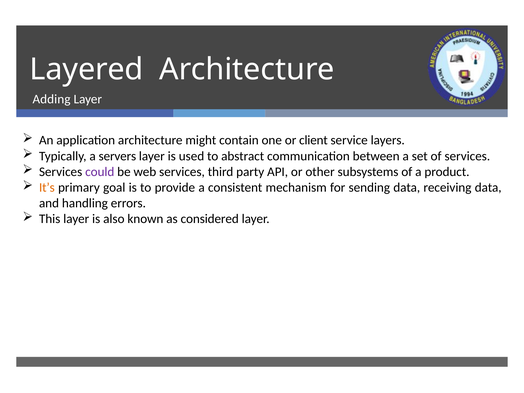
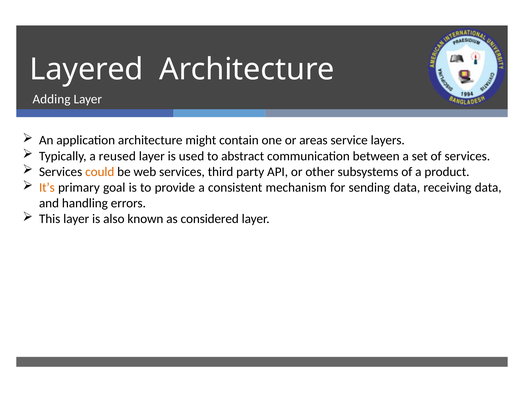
client: client -> areas
servers: servers -> reused
could colour: purple -> orange
